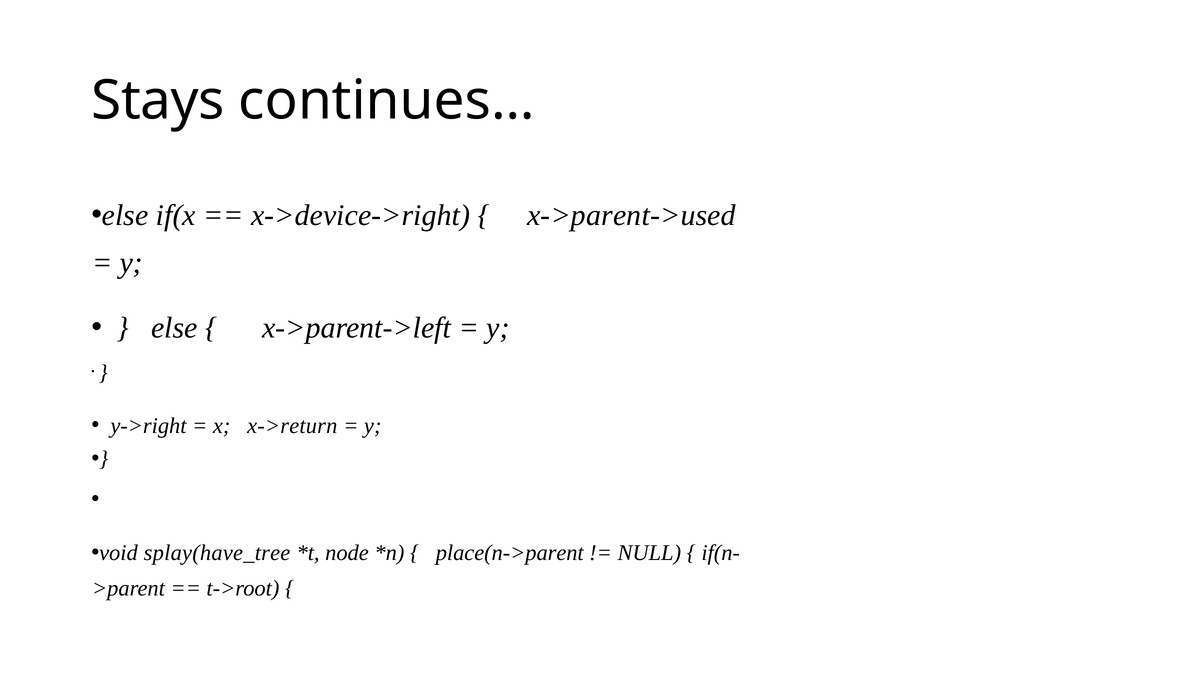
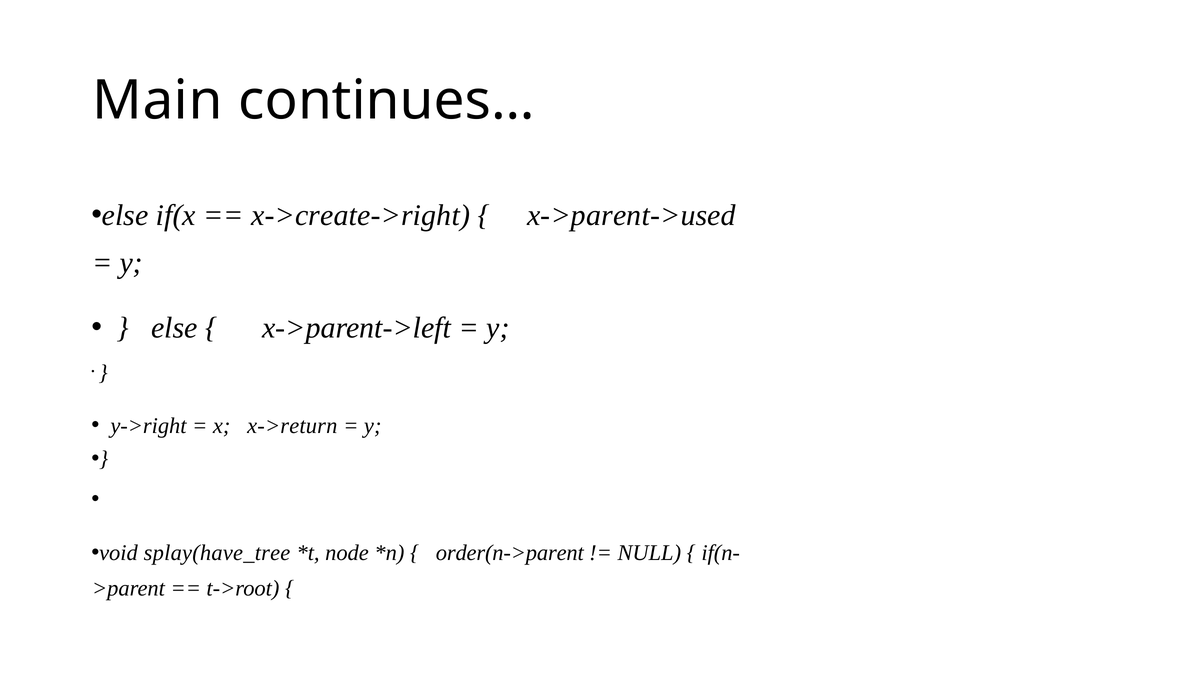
Stays: Stays -> Main
x->device->right: x->device->right -> x->create->right
place(n->parent: place(n->parent -> order(n->parent
